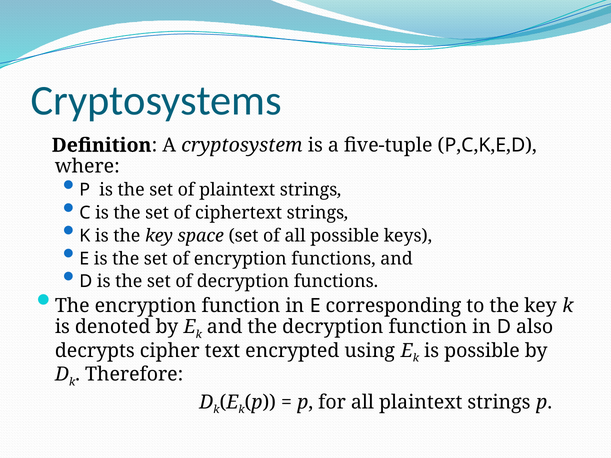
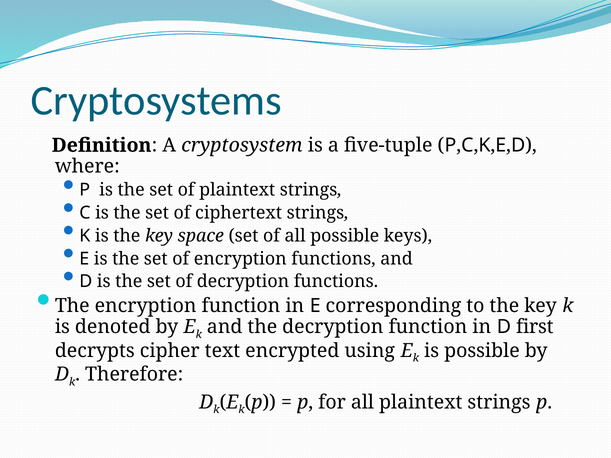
also: also -> first
